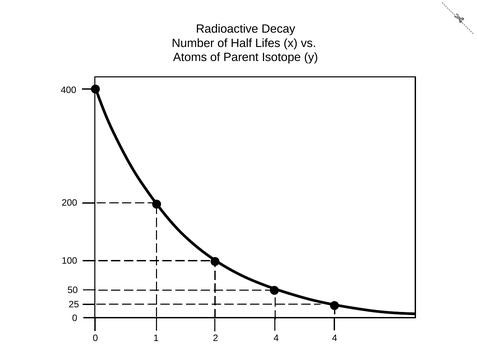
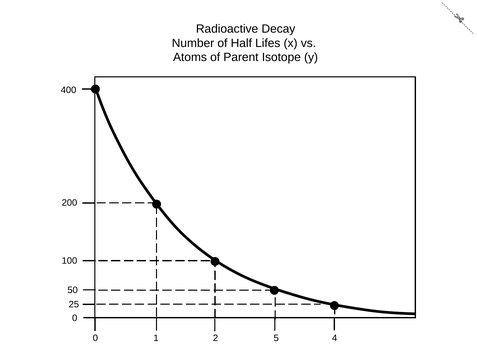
2 4: 4 -> 5
